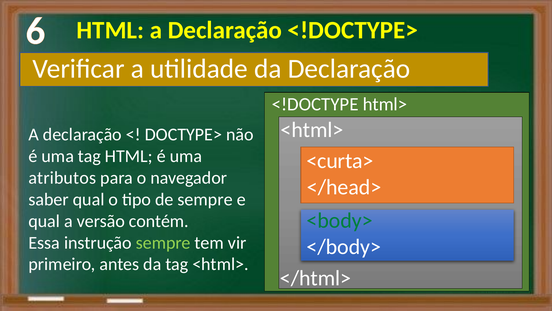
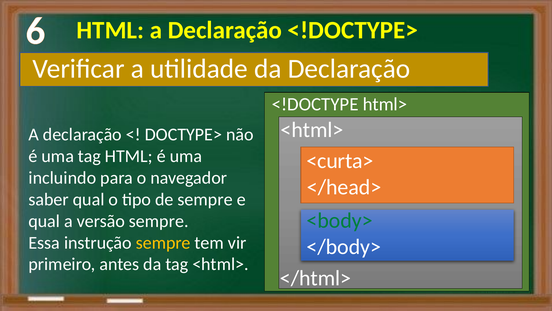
atributos: atributos -> incluindo
versão contém: contém -> sempre
sempre at (163, 242) colour: light green -> yellow
